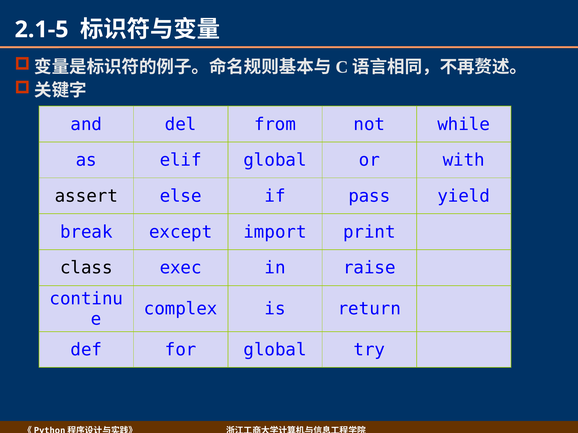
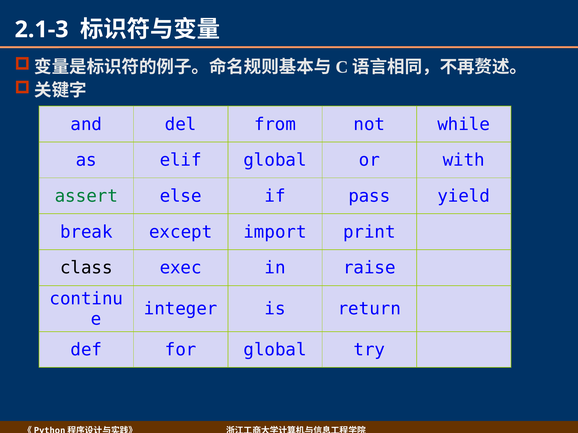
2.1-5: 2.1-5 -> 2.1-3
assert colour: black -> green
complex: complex -> integer
